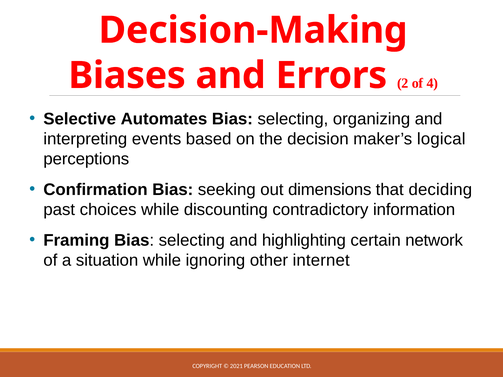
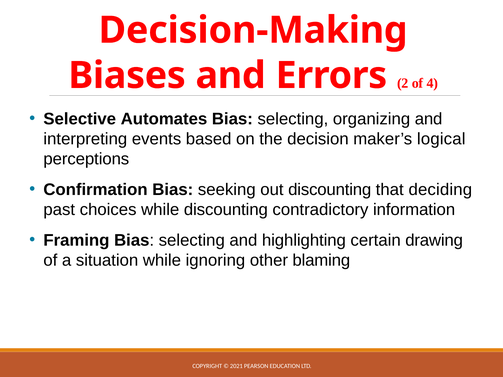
out dimensions: dimensions -> discounting
network: network -> drawing
internet: internet -> blaming
